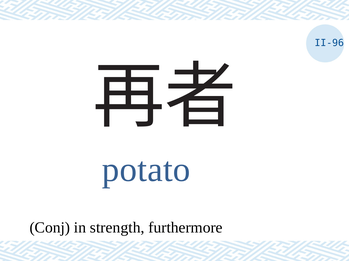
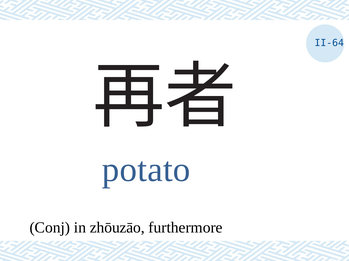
II-96: II-96 -> II-64
strength: strength -> zhōuzāo
